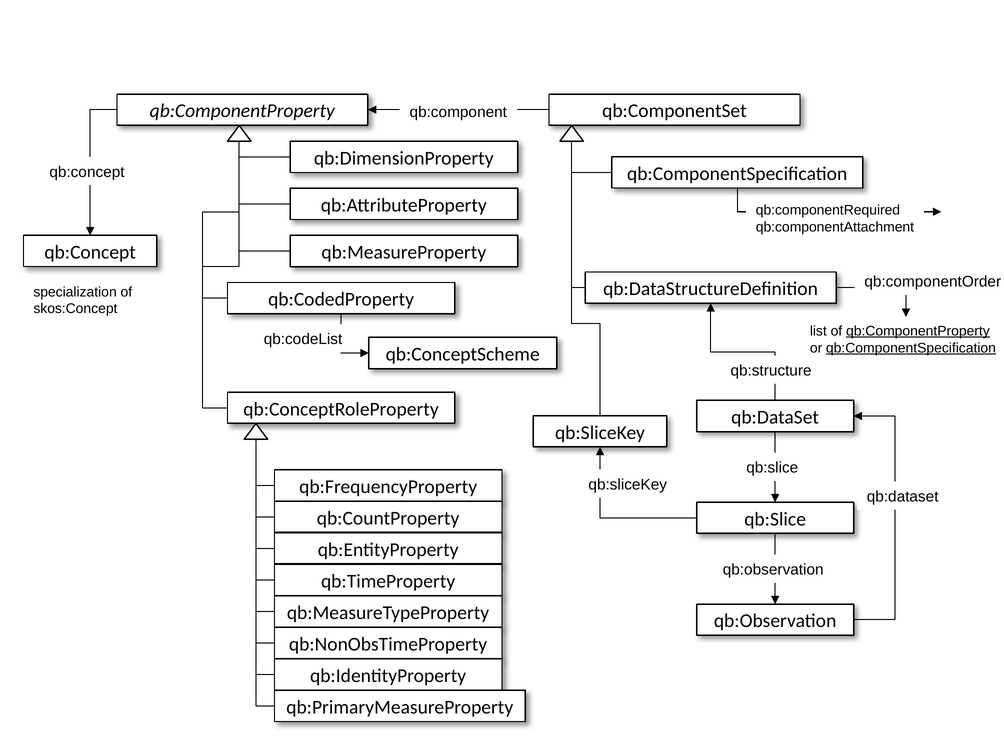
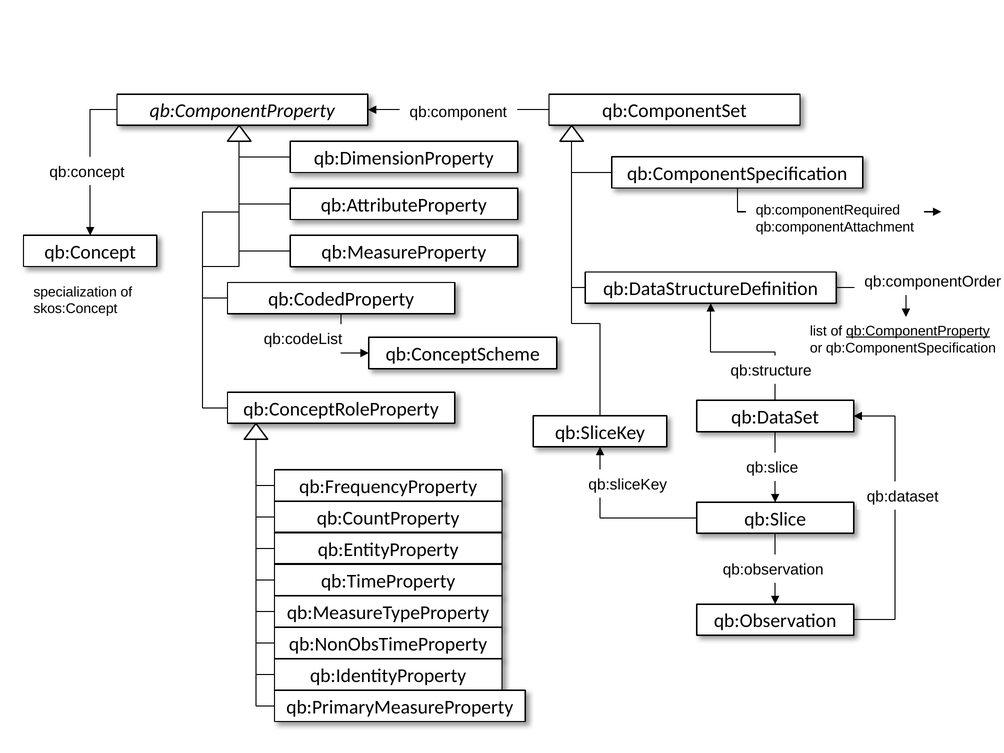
qb:ComponentSpecification at (911, 348) underline: present -> none
